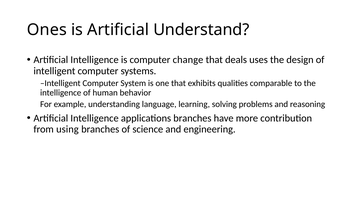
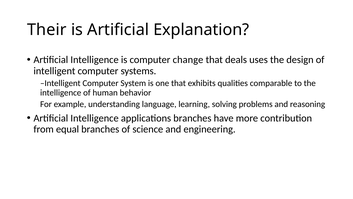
Ones: Ones -> Their
Understand: Understand -> Explanation
using: using -> equal
